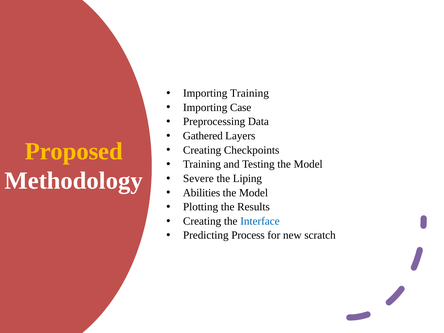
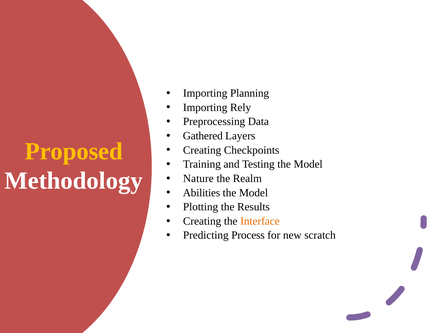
Importing Training: Training -> Planning
Case: Case -> Rely
Severe: Severe -> Nature
Liping: Liping -> Realm
Interface colour: blue -> orange
